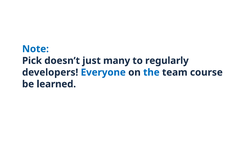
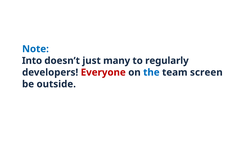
Pick: Pick -> Into
Everyone colour: blue -> red
course: course -> screen
learned: learned -> outside
